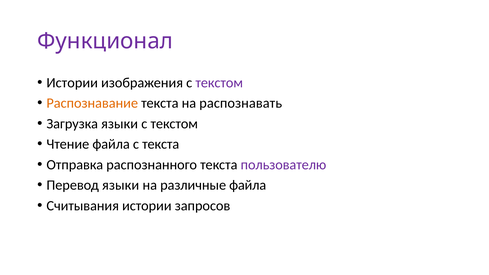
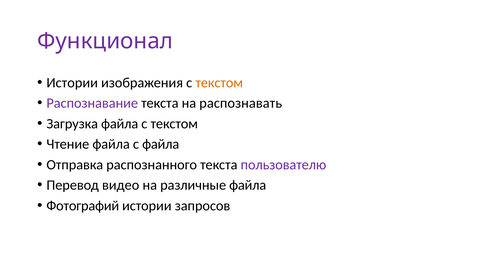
текстом at (219, 83) colour: purple -> orange
Распознавание colour: orange -> purple
Загрузка языки: языки -> файла
с текста: текста -> файла
Перевод языки: языки -> видео
Считывания: Считывания -> Фотографий
